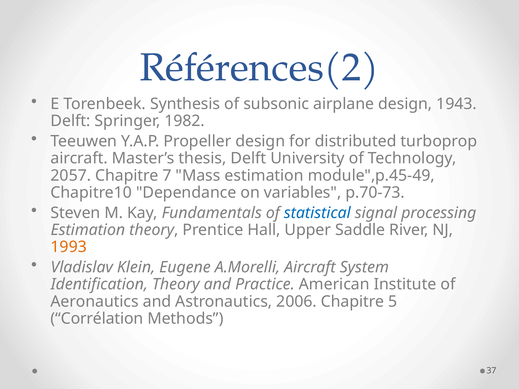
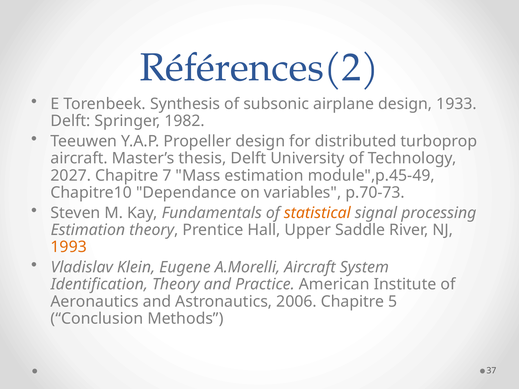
1943: 1943 -> 1933
2057: 2057 -> 2027
statistical colour: blue -> orange
Corrélation: Corrélation -> Conclusion
